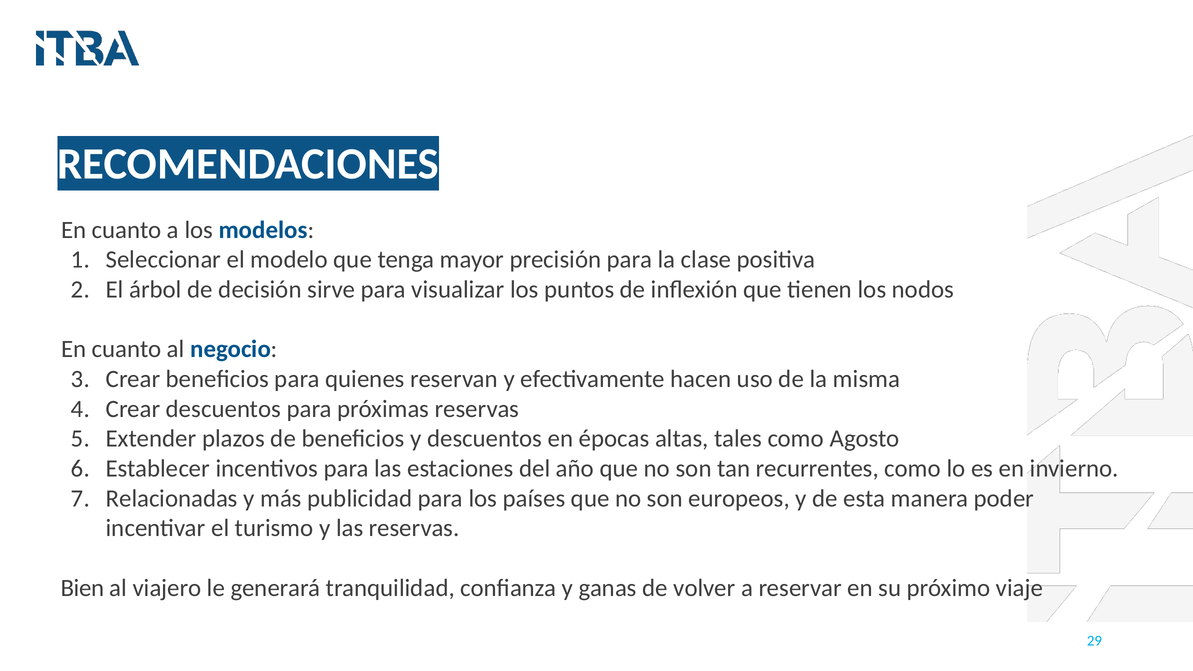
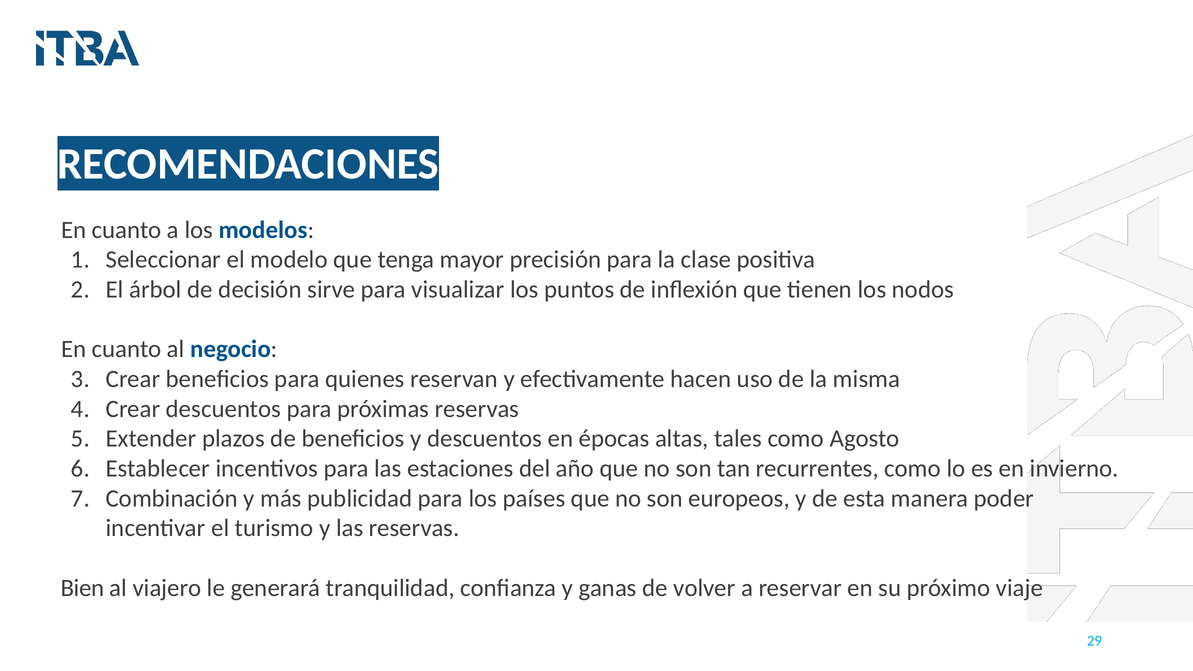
Relacionadas: Relacionadas -> Combinación
